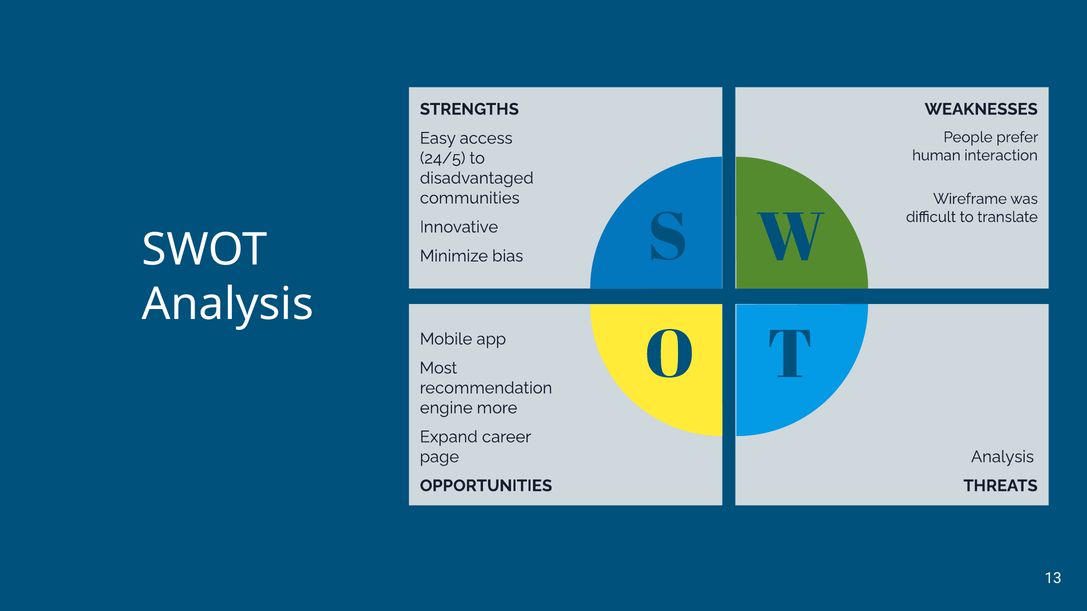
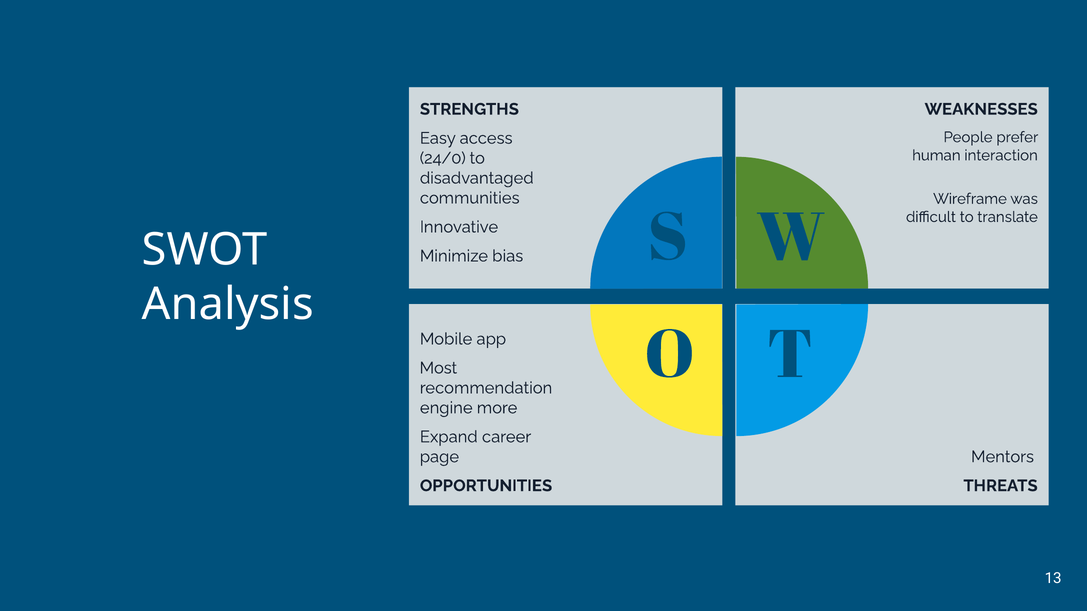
24/5: 24/5 -> 24/0
Analysis at (1002, 457): Analysis -> Mentors
